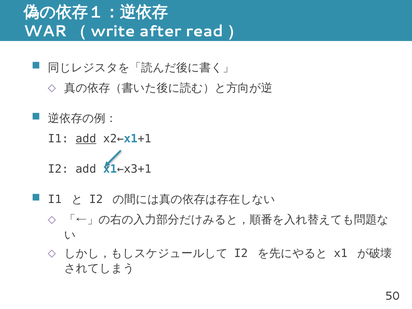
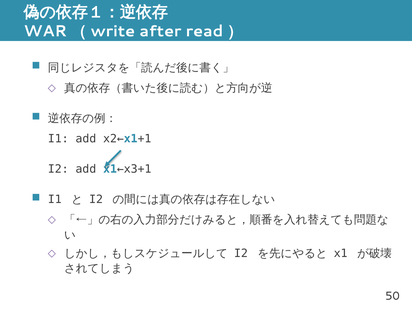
add at (86, 139) underline: present -> none
